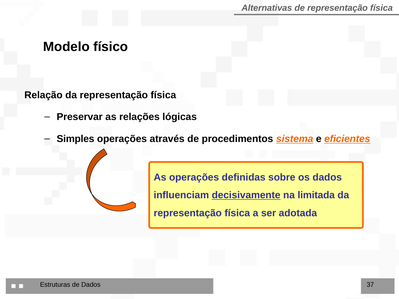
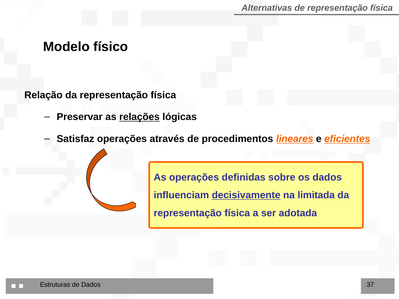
relações underline: none -> present
Simples: Simples -> Satisfaz
sistema: sistema -> lineares
